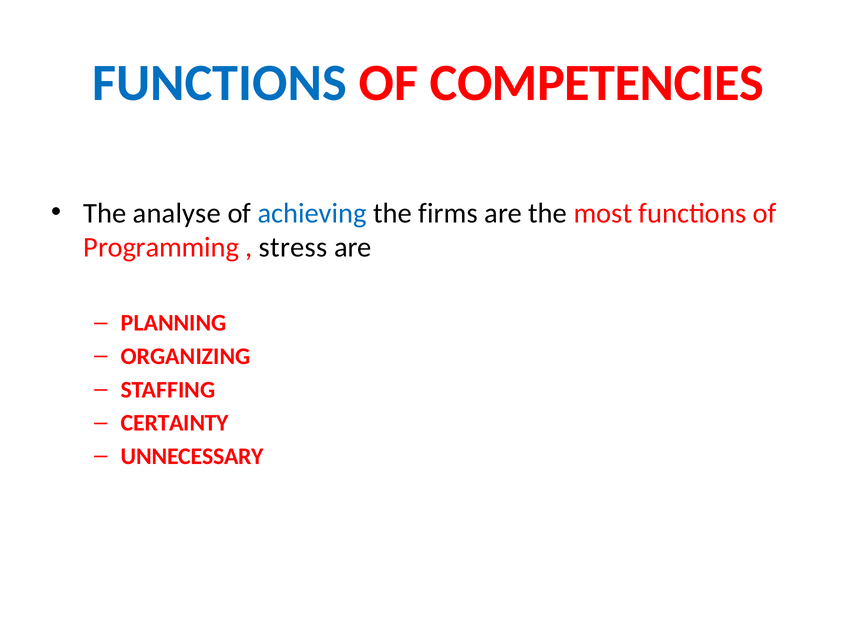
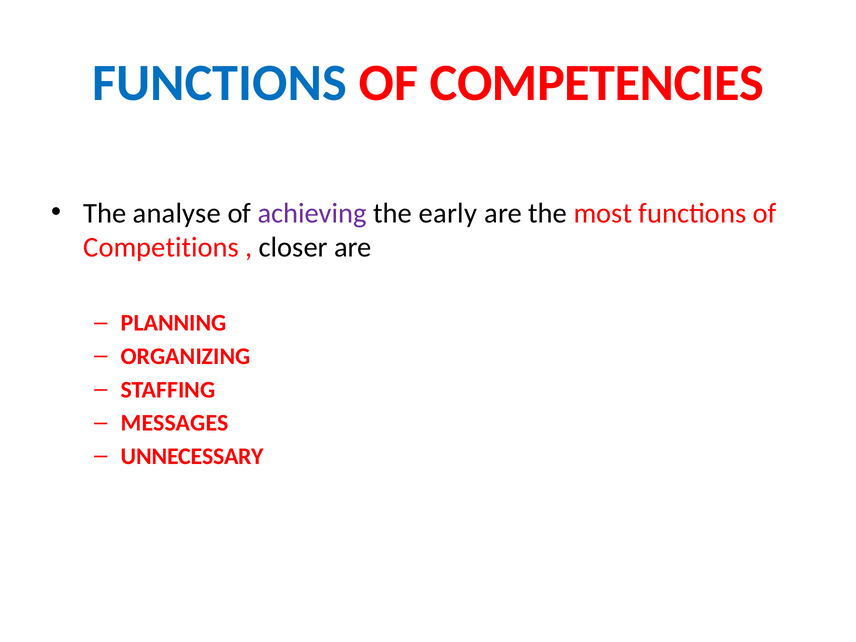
achieving colour: blue -> purple
firms: firms -> early
Programming: Programming -> Competitions
stress: stress -> closer
CERTAINTY: CERTAINTY -> MESSAGES
